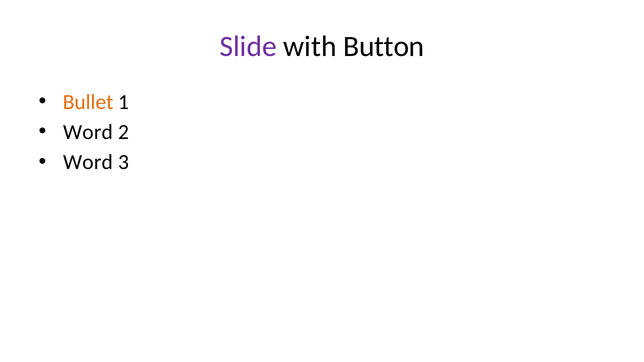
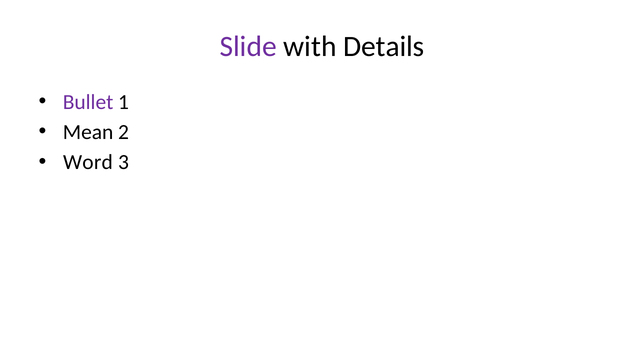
Button: Button -> Details
Bullet colour: orange -> purple
Word at (88, 132): Word -> Mean
